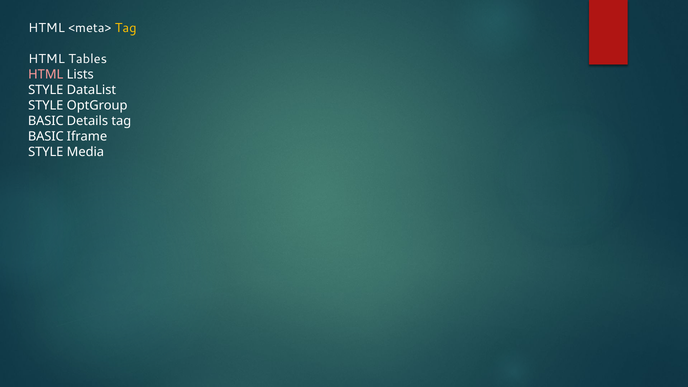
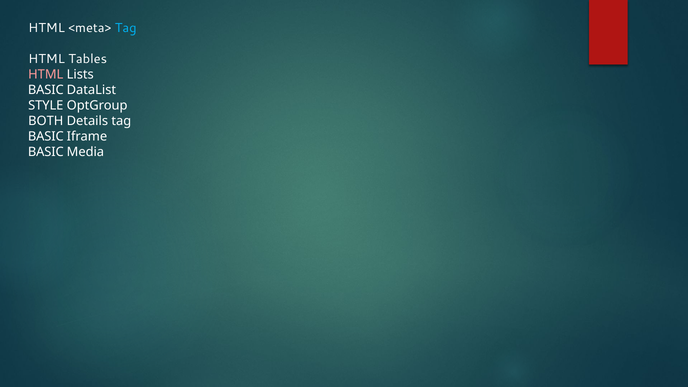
Tag at (126, 28) colour: yellow -> light blue
STYLE at (46, 90): STYLE -> BASIC
BASIC at (46, 121): BASIC -> BOTH
STYLE at (46, 152): STYLE -> BASIC
